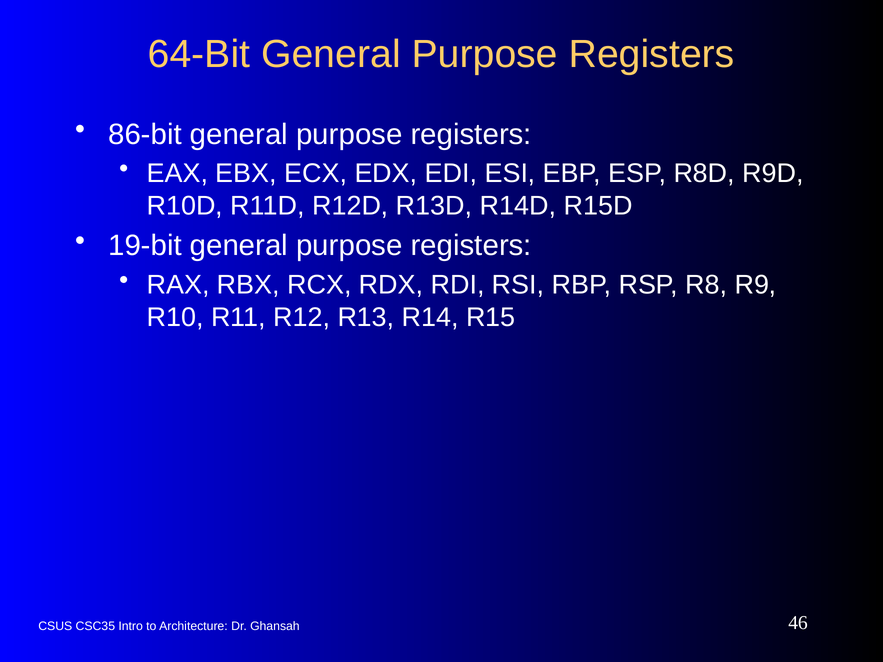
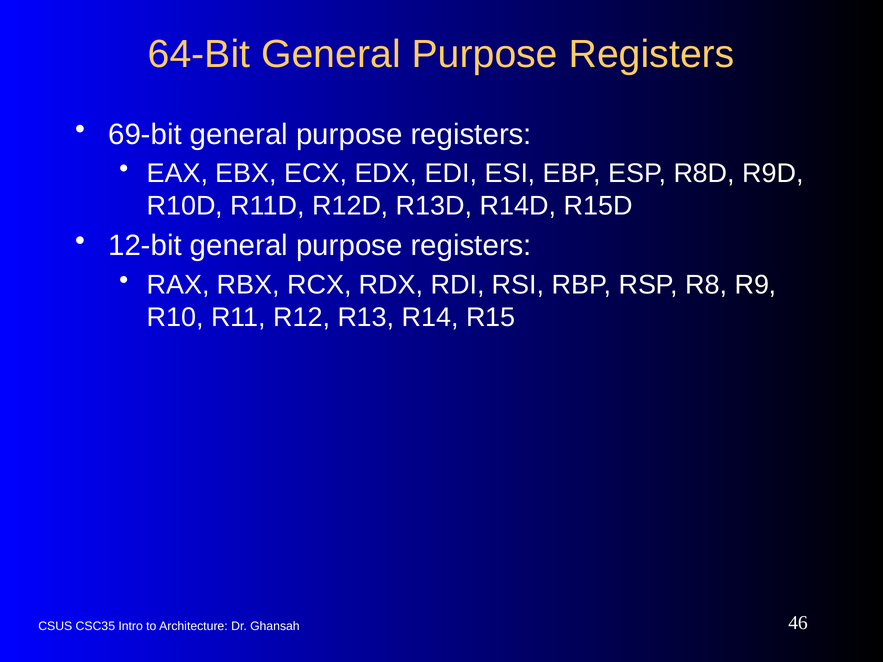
86-bit: 86-bit -> 69-bit
19-bit: 19-bit -> 12-bit
